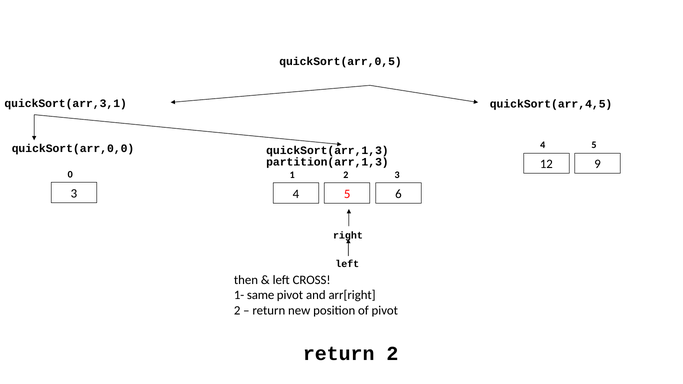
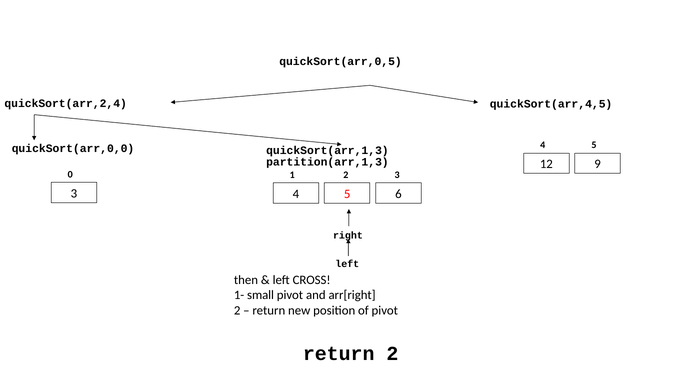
quickSort(arr,3,1: quickSort(arr,3,1 -> quickSort(arr,2,4
same: same -> small
